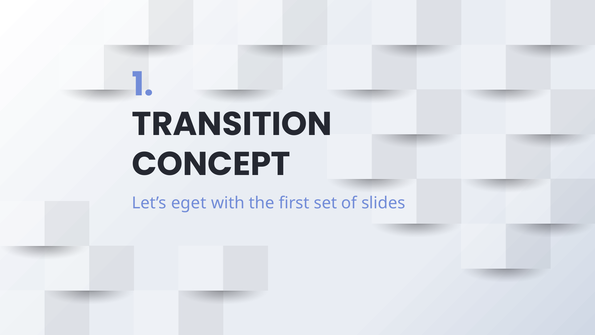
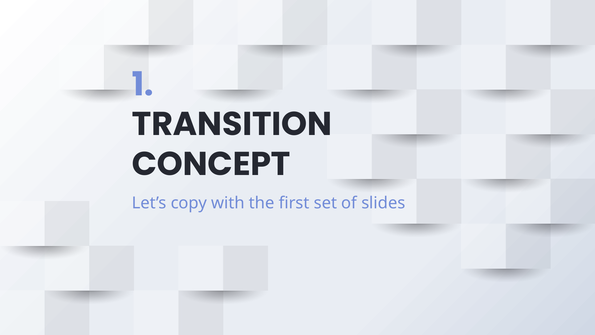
eget: eget -> copy
